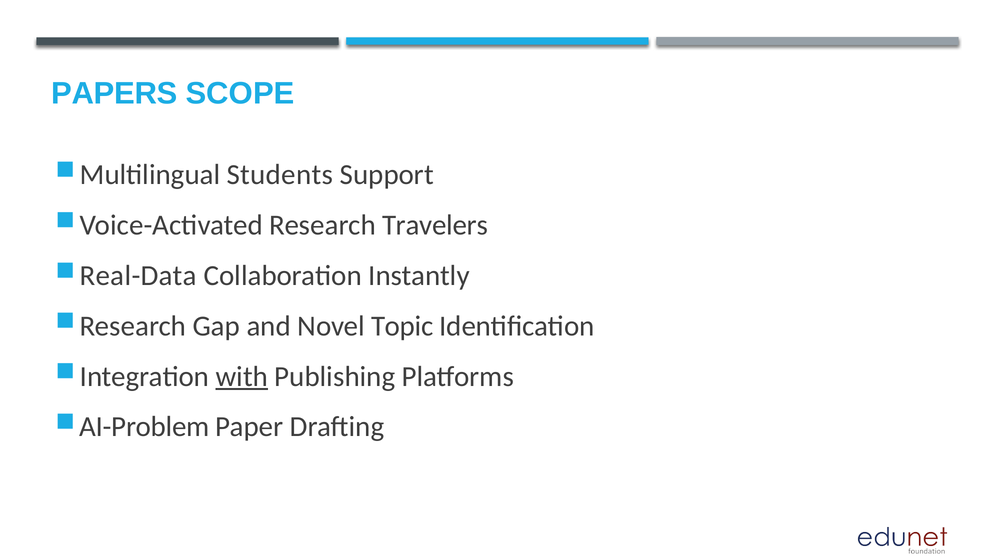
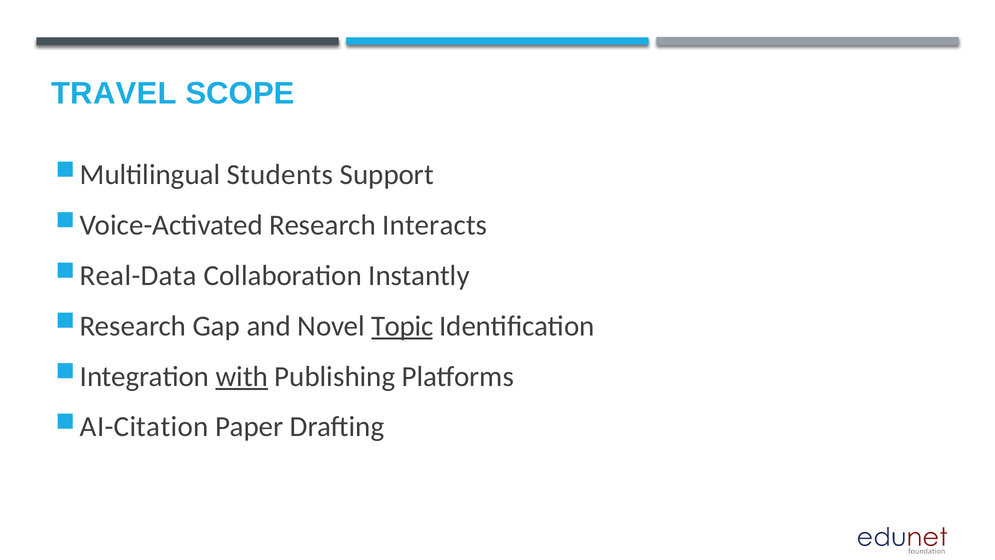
PAPERS: PAPERS -> TRAVEL
Travelers: Travelers -> Interacts
Topic underline: none -> present
AI-Problem: AI-Problem -> AI-Citation
